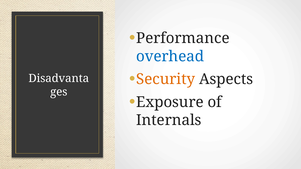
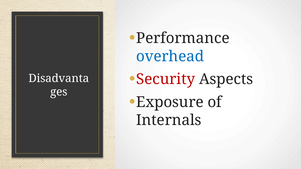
Security colour: orange -> red
